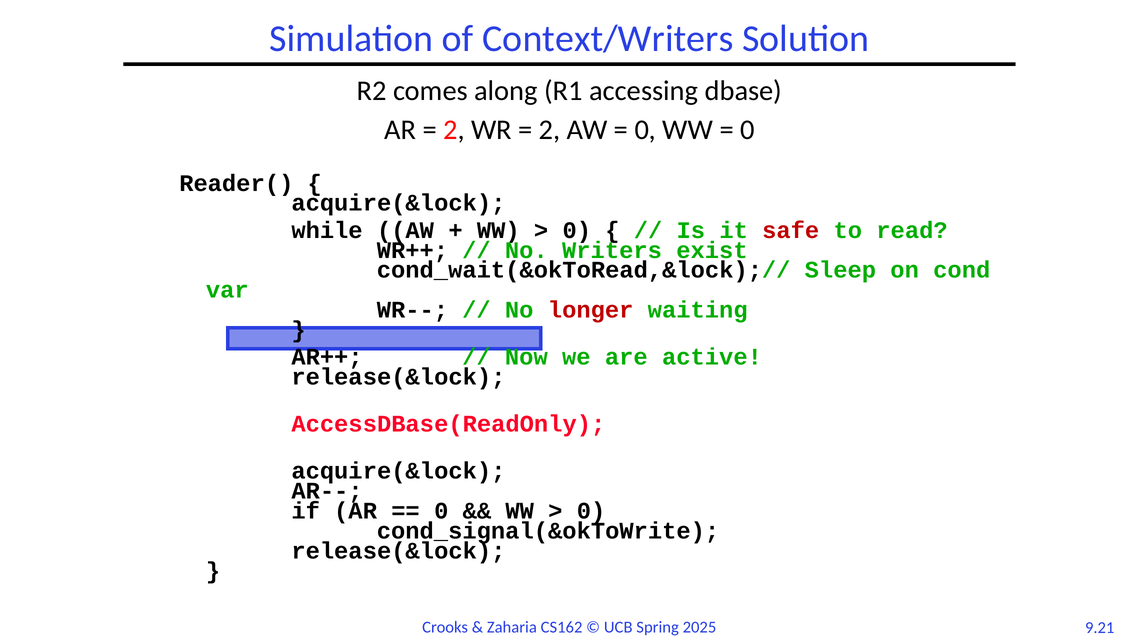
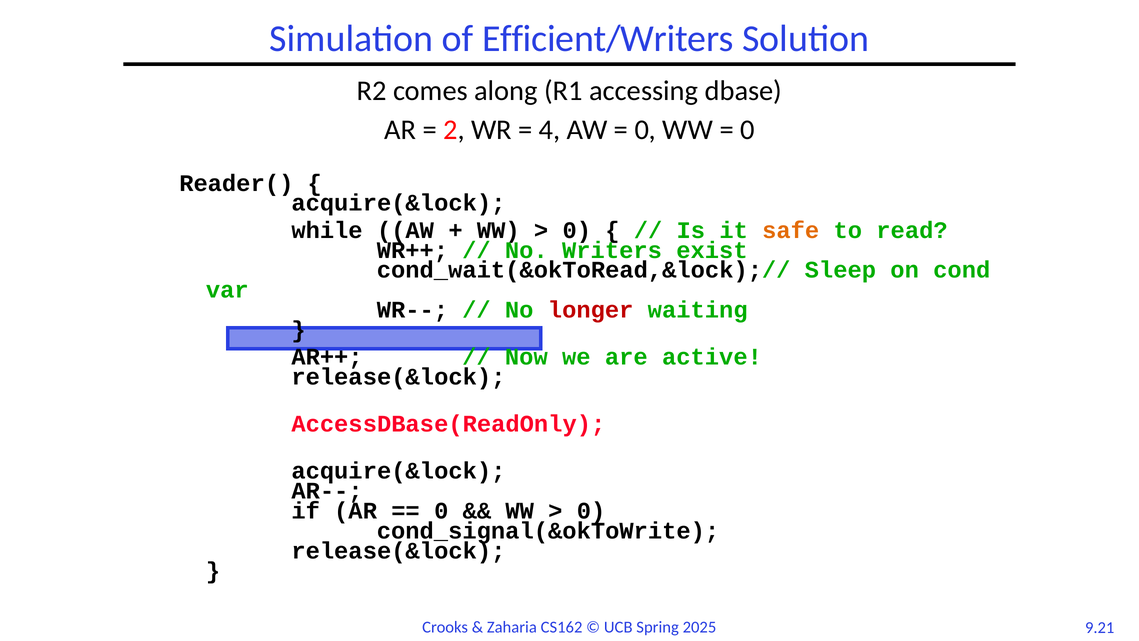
Context/Writers: Context/Writers -> Efficient/Writers
2 at (550, 130): 2 -> 4
safe colour: red -> orange
